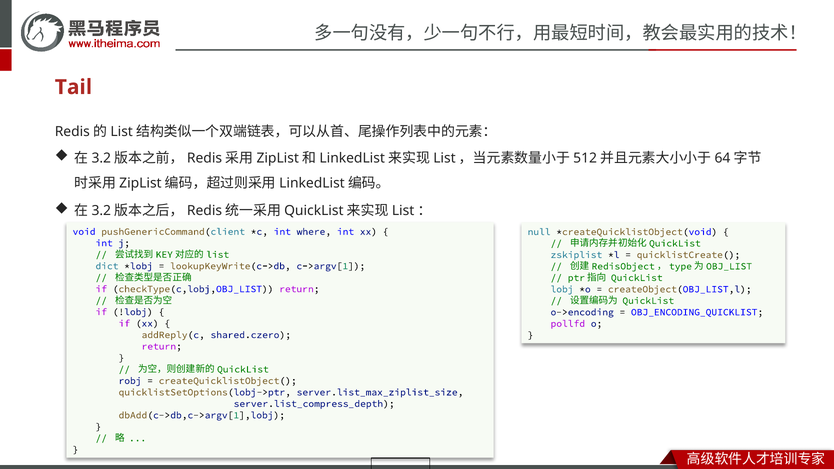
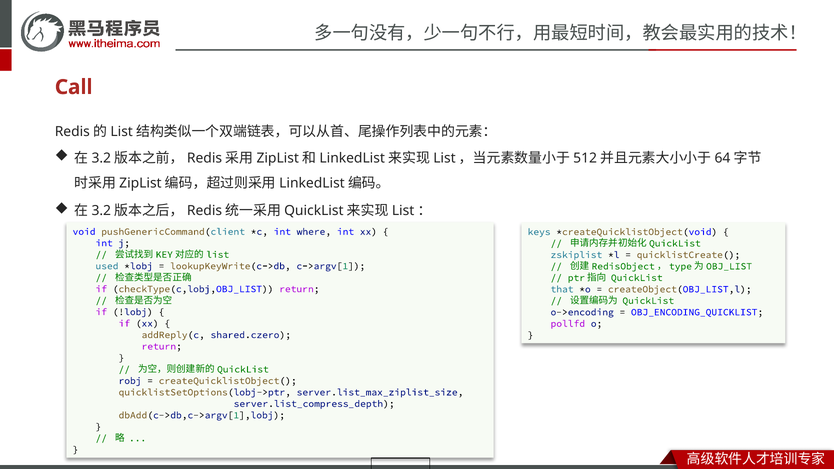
Tail: Tail -> Call
null: null -> keys
dict: dict -> used
lobj: lobj -> that
